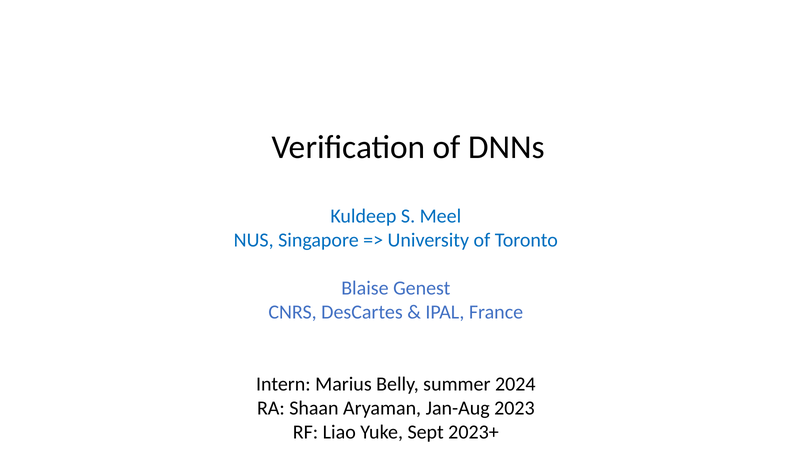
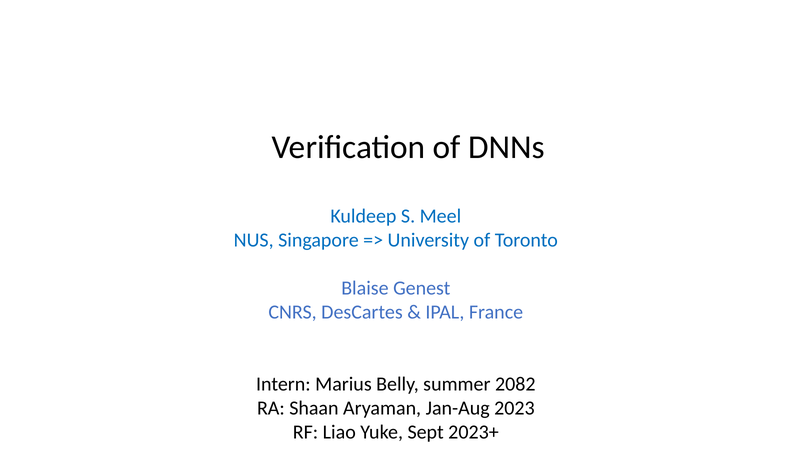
2024: 2024 -> 2082
